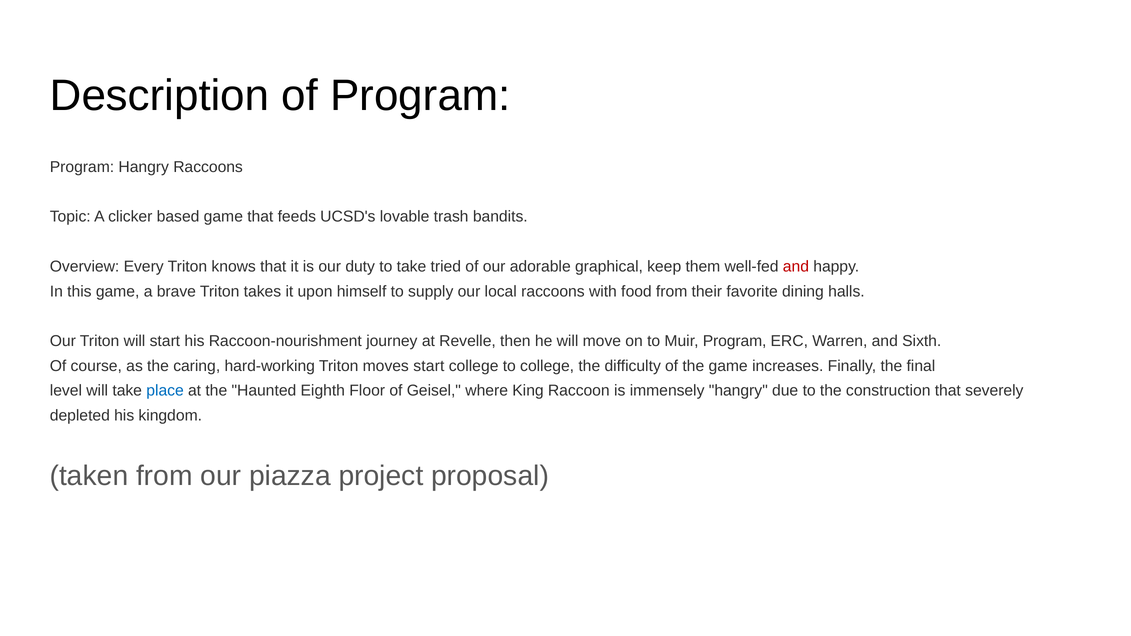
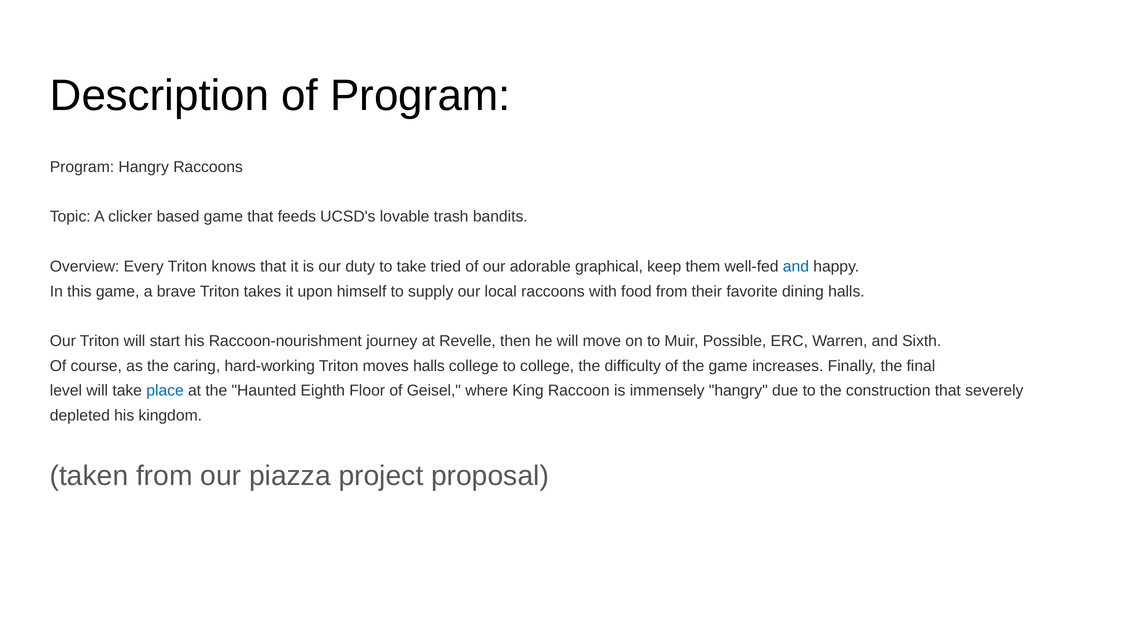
and at (796, 267) colour: red -> blue
Muir Program: Program -> Possible
moves start: start -> halls
